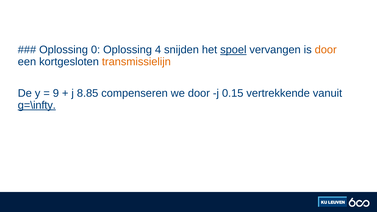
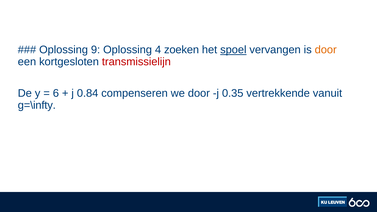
0: 0 -> 9
snijden: snijden -> zoeken
transmissielijn colour: orange -> red
9: 9 -> 6
8.85: 8.85 -> 0.84
0.15: 0.15 -> 0.35
g=\infty underline: present -> none
